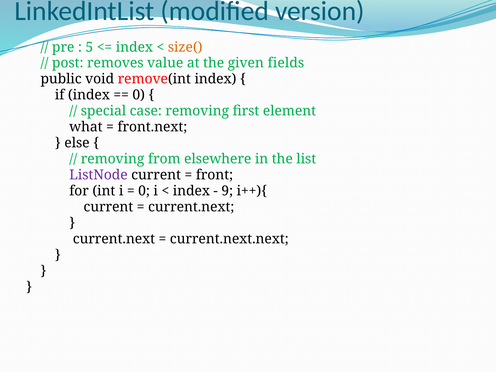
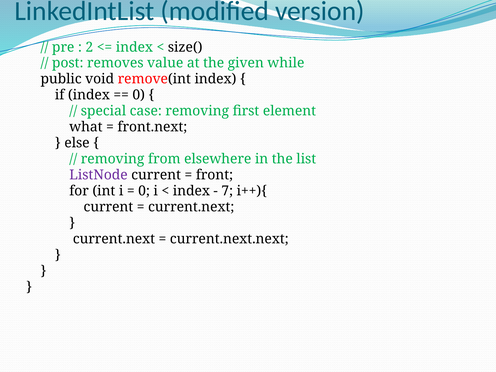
5: 5 -> 2
size( colour: orange -> black
fields: fields -> while
9: 9 -> 7
